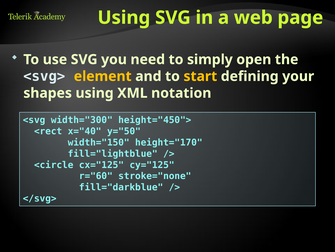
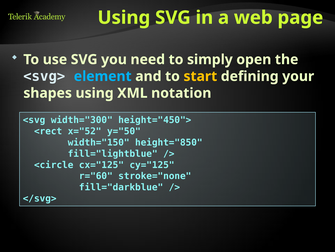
element colour: yellow -> light blue
x="40: x="40 -> x="52
height="170: height="170 -> height="850
